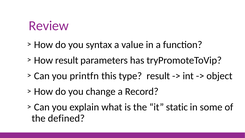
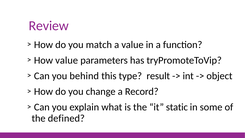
syntax: syntax -> match
How result: result -> value
printfn: printfn -> behind
